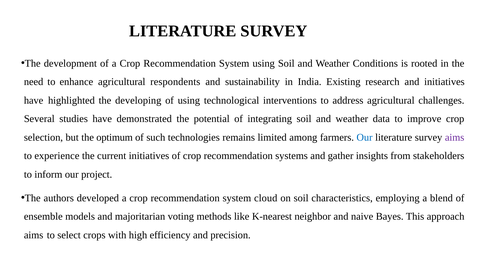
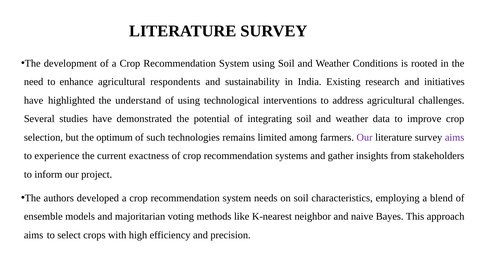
developing: developing -> understand
Our at (365, 137) colour: blue -> purple
current initiatives: initiatives -> exactness
cloud: cloud -> needs
